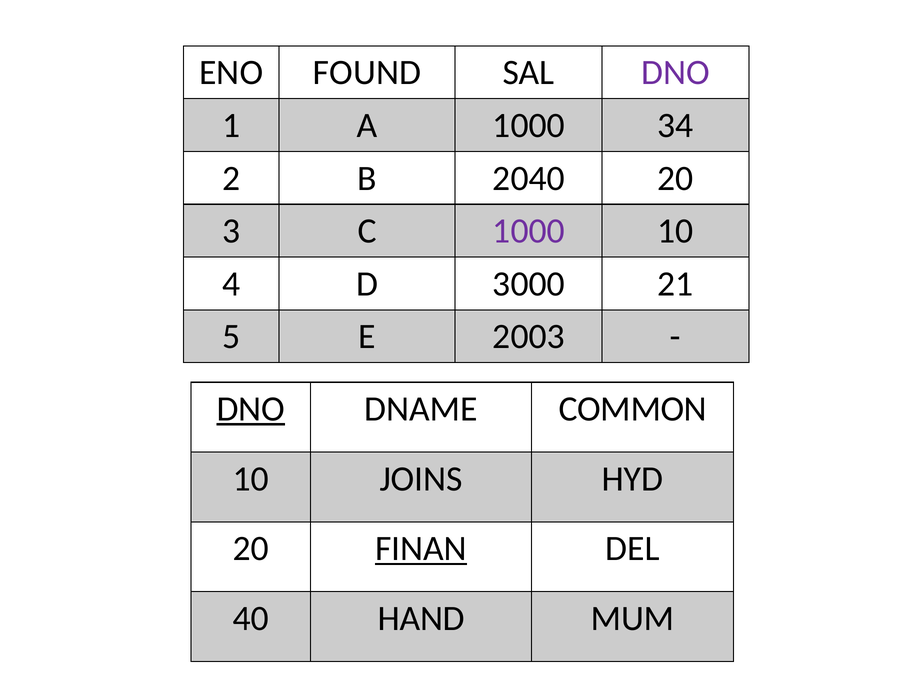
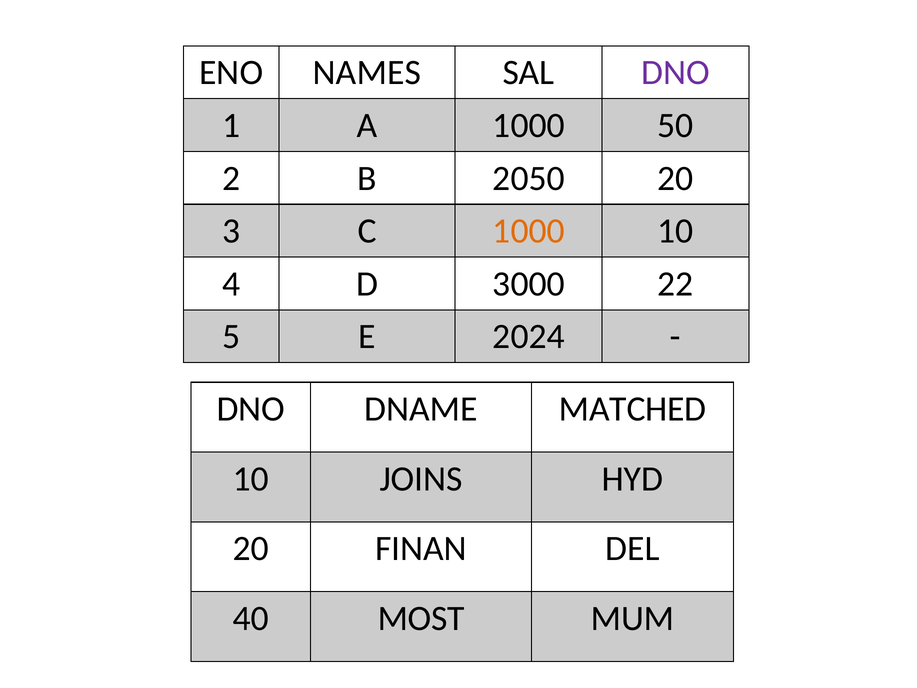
FOUND: FOUND -> NAMES
34: 34 -> 50
2040: 2040 -> 2050
1000 at (529, 231) colour: purple -> orange
21: 21 -> 22
2003: 2003 -> 2024
DNO at (251, 409) underline: present -> none
COMMON: COMMON -> MATCHED
FINAN underline: present -> none
HAND: HAND -> MOST
